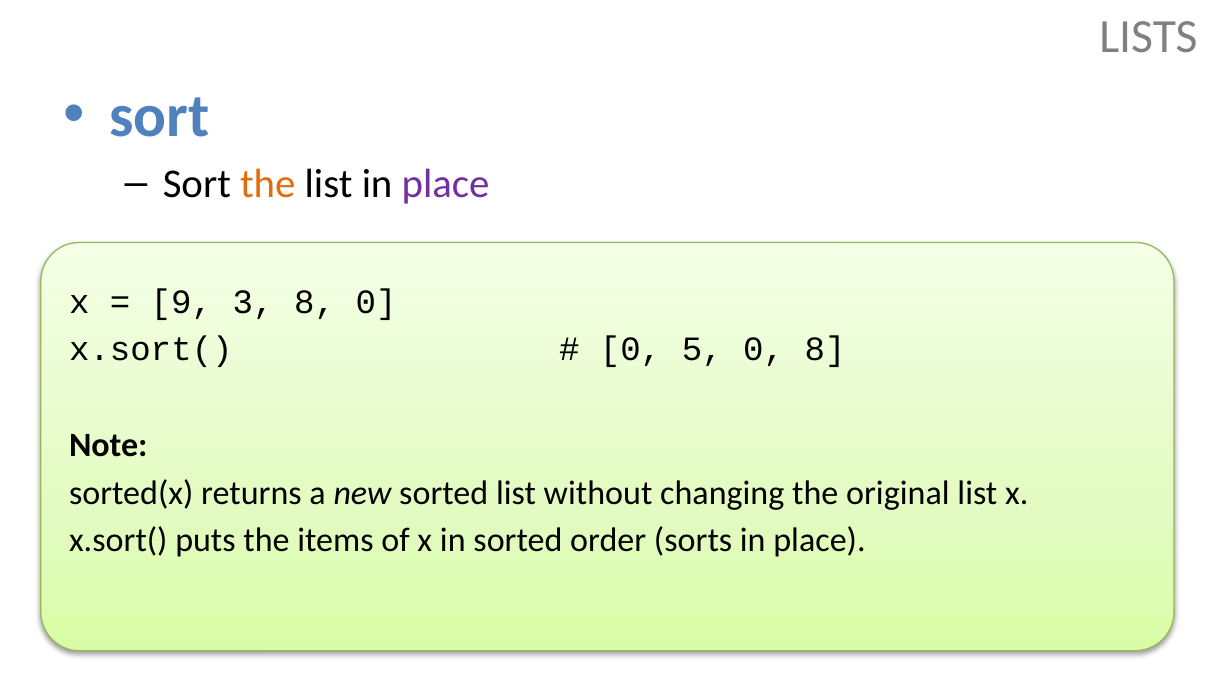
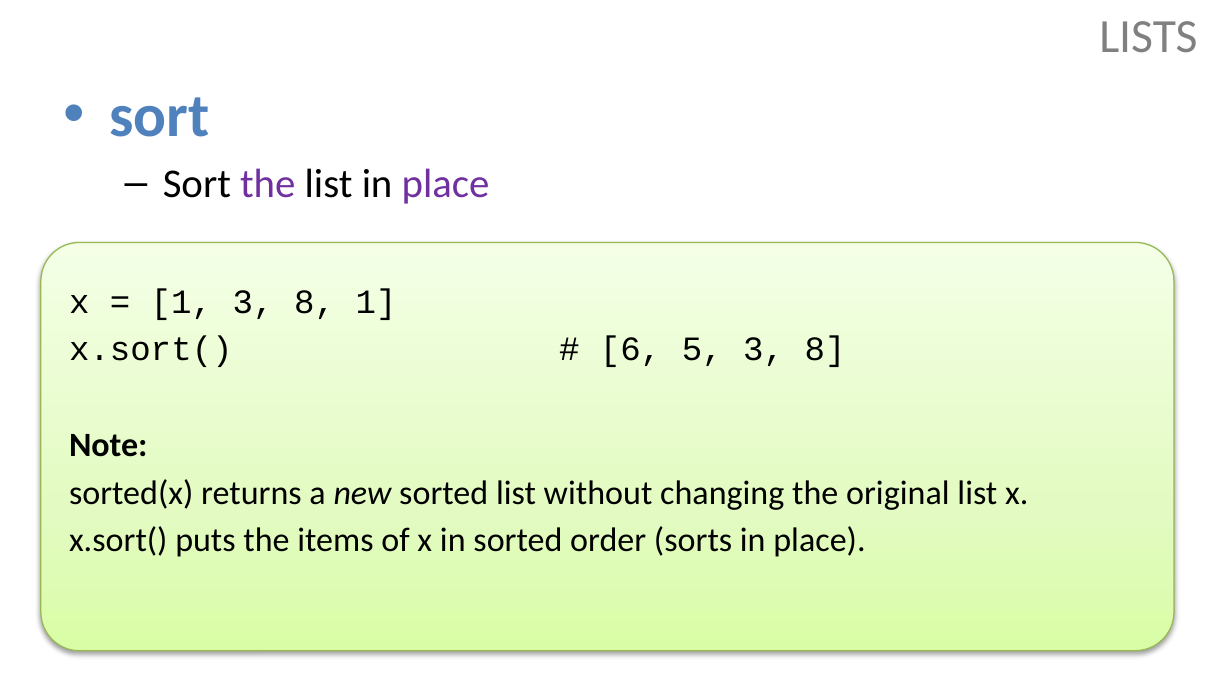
the at (268, 184) colour: orange -> purple
9 at (181, 302): 9 -> 1
8 0: 0 -> 1
0 at (631, 350): 0 -> 6
5 0: 0 -> 3
